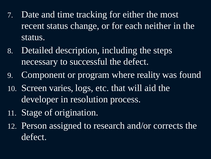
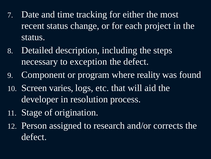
neither: neither -> project
successful: successful -> exception
